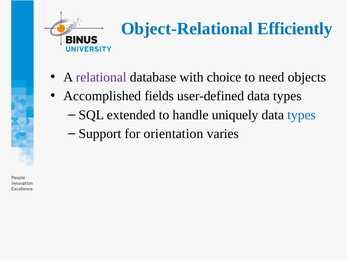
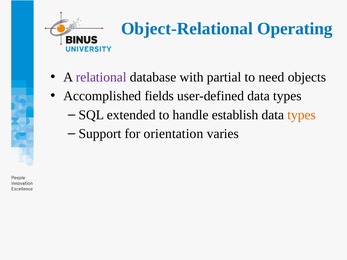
Efficiently: Efficiently -> Operating
choice: choice -> partial
uniquely: uniquely -> establish
types at (302, 115) colour: blue -> orange
